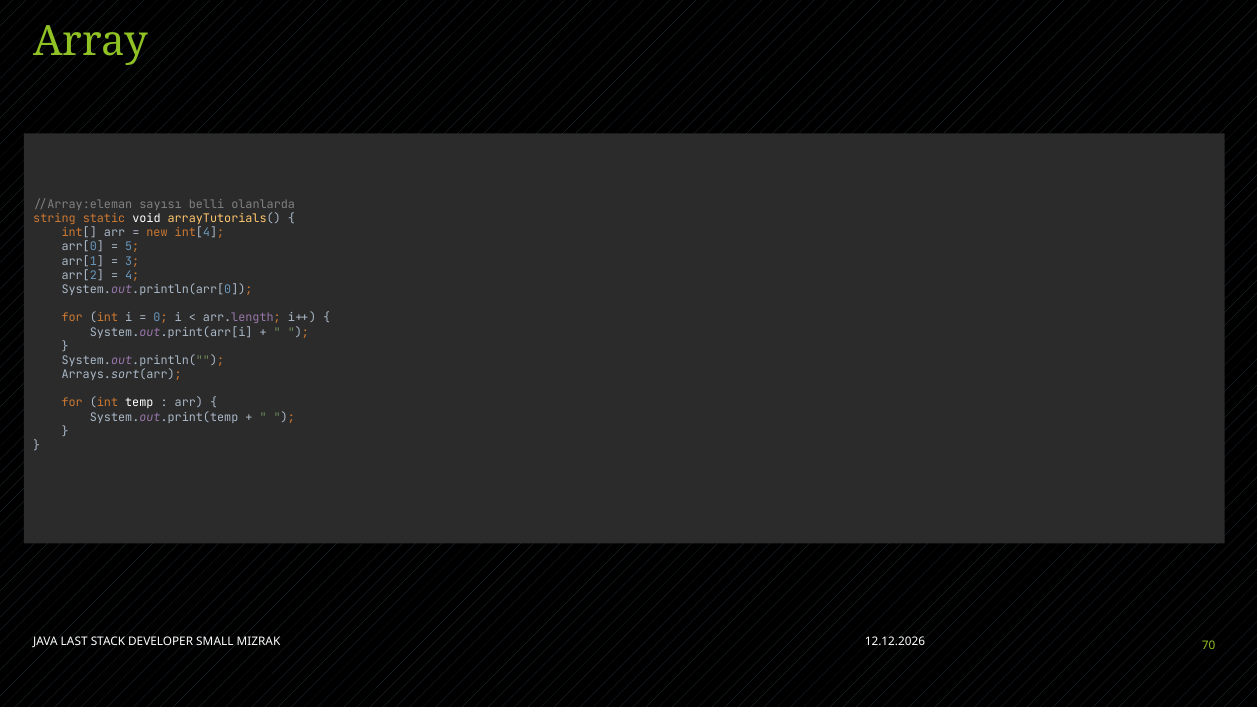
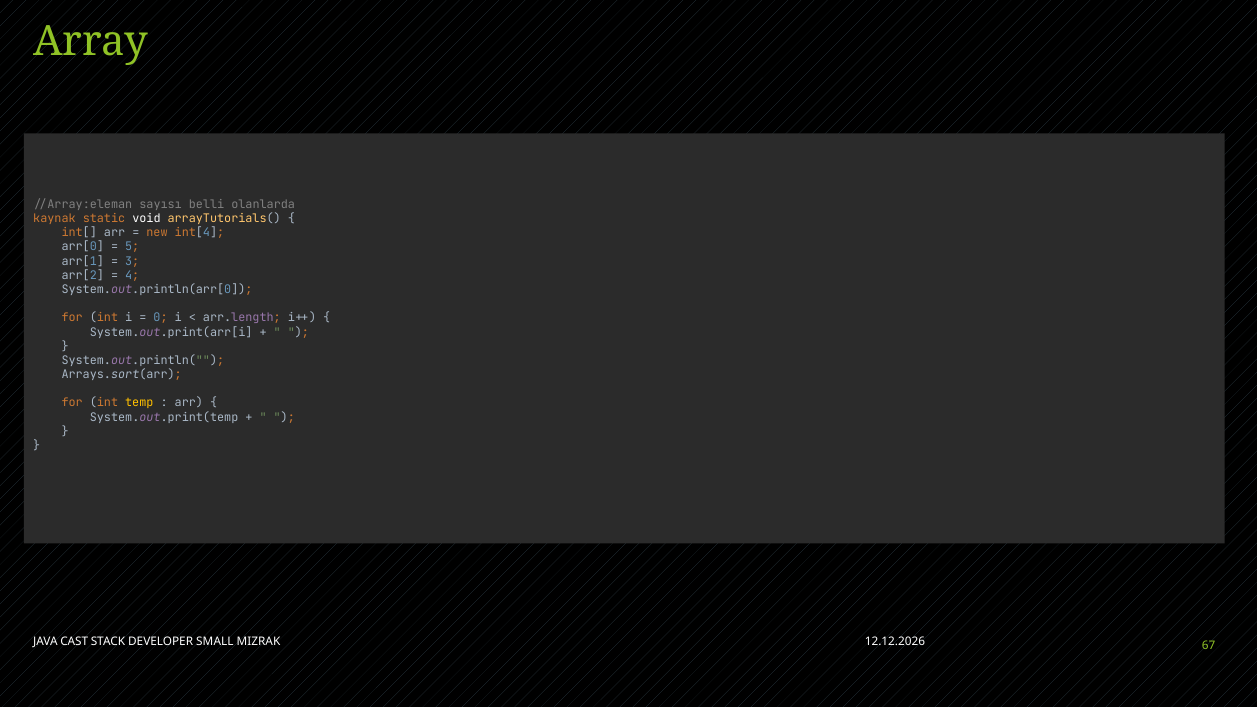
string: string -> kaynak
temp colour: white -> yellow
LAST: LAST -> CAST
70: 70 -> 67
